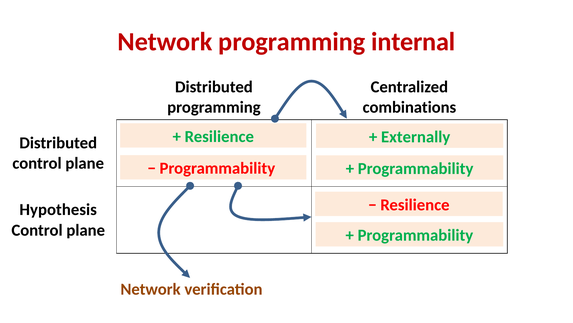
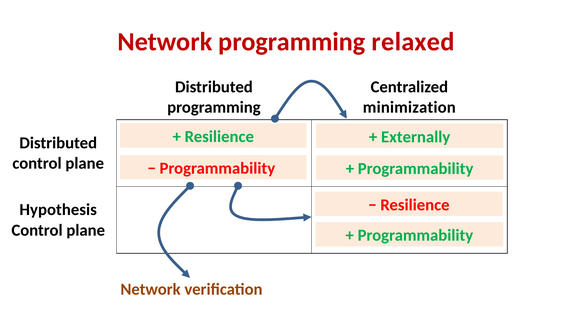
internal: internal -> relaxed
combinations: combinations -> minimization
